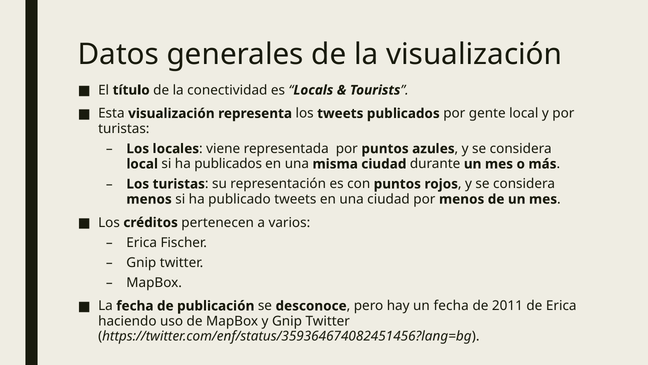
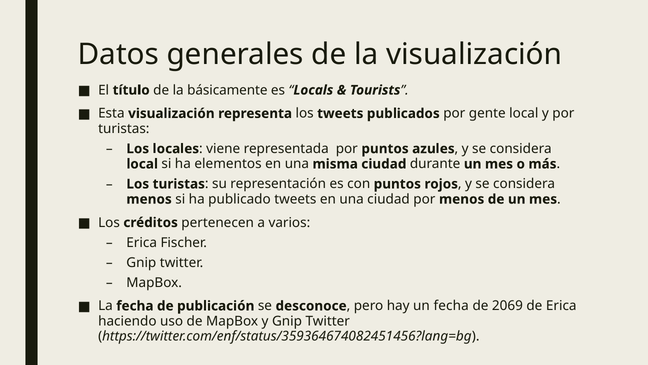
conectividad: conectividad -> básicamente
ha publicados: publicados -> elementos
2011: 2011 -> 2069
